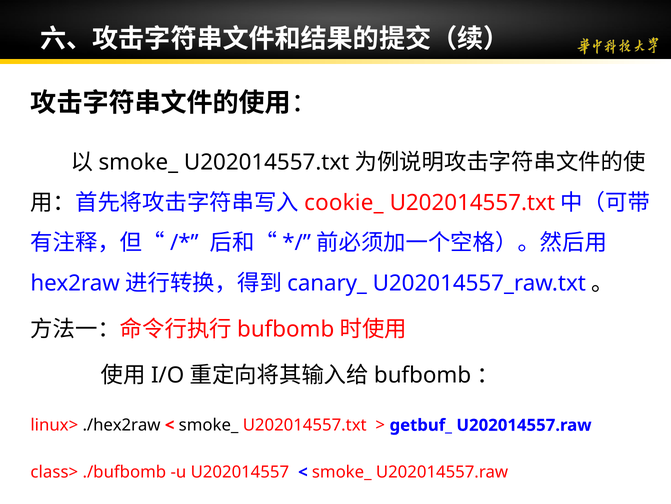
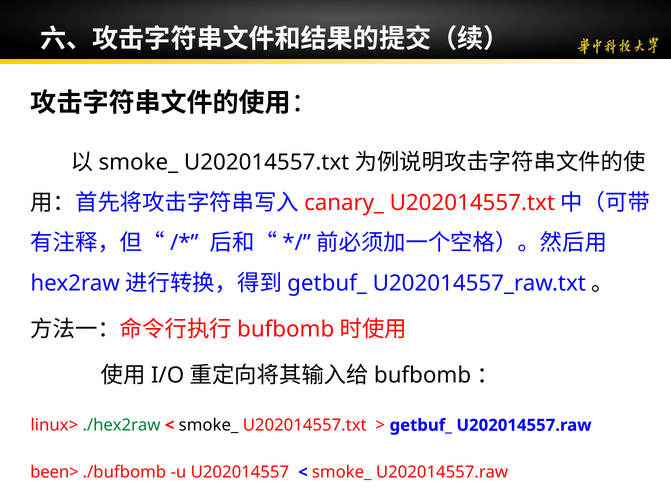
cookie_: cookie_ -> canary_
canary_ at (327, 283): canary_ -> getbuf_
./hex2raw colour: black -> green
class>: class> -> been>
